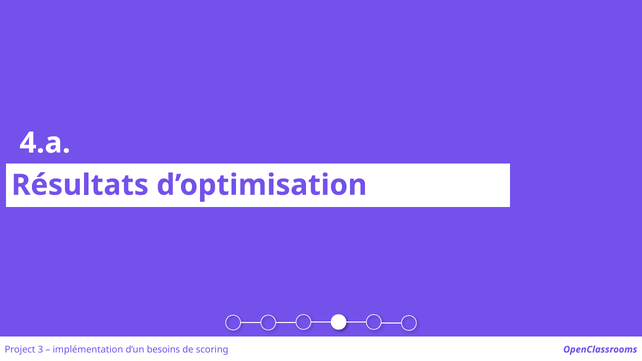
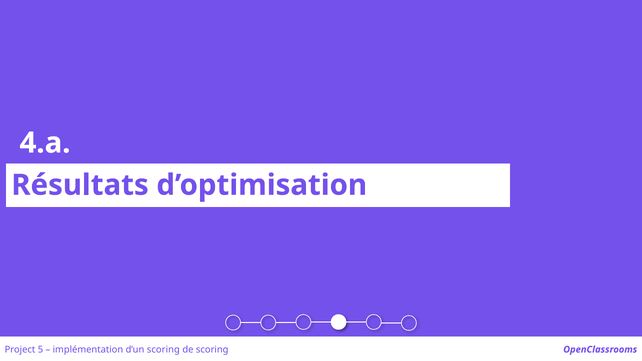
3: 3 -> 5
d’un besoins: besoins -> scoring
